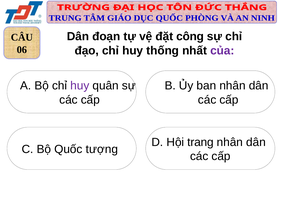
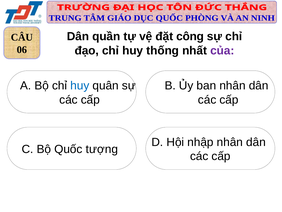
đoạn: đoạn -> quần
huy at (80, 85) colour: purple -> blue
trang: trang -> nhập
